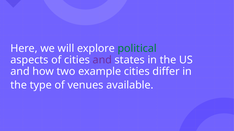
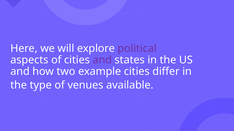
political colour: green -> purple
